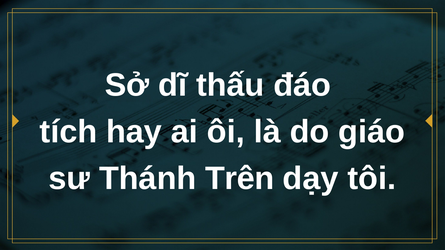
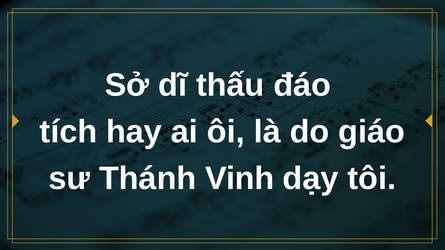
Trên: Trên -> Vinh
